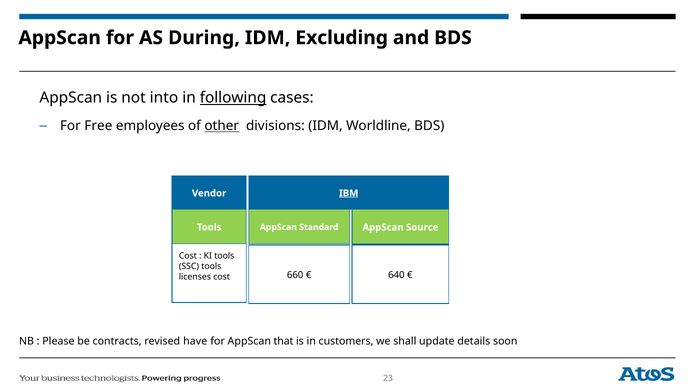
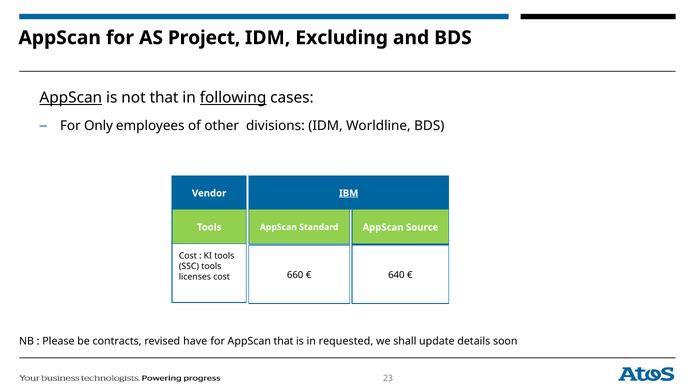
During: During -> Project
AppScan at (71, 98) underline: none -> present
not into: into -> that
Free: Free -> Only
other underline: present -> none
customers: customers -> requested
